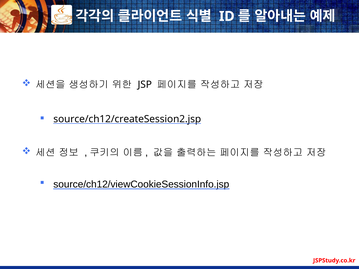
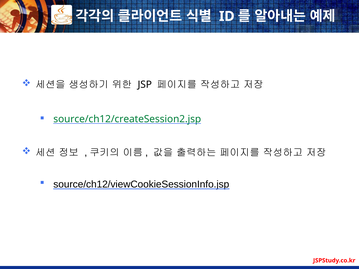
source/ch12/createSession2.jsp colour: black -> green
